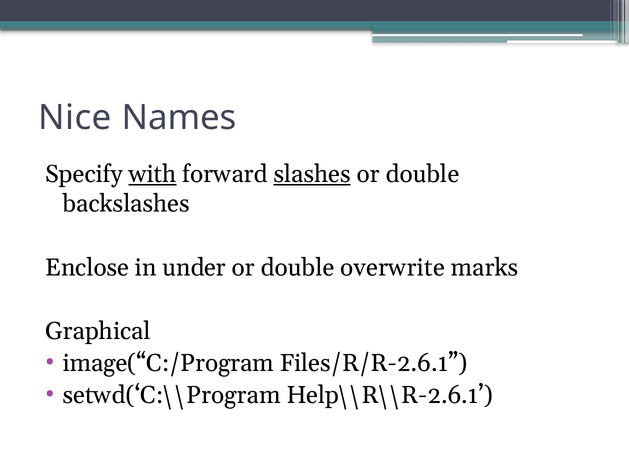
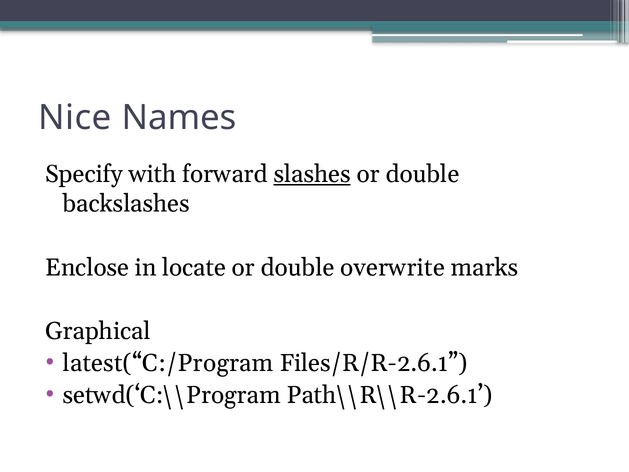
with underline: present -> none
under: under -> locate
image(“C:/Program: image(“C:/Program -> latest(“C:/Program
Help\\R\\R-2.6.1: Help\\R\\R-2.6.1 -> Path\\R\\R-2.6.1
